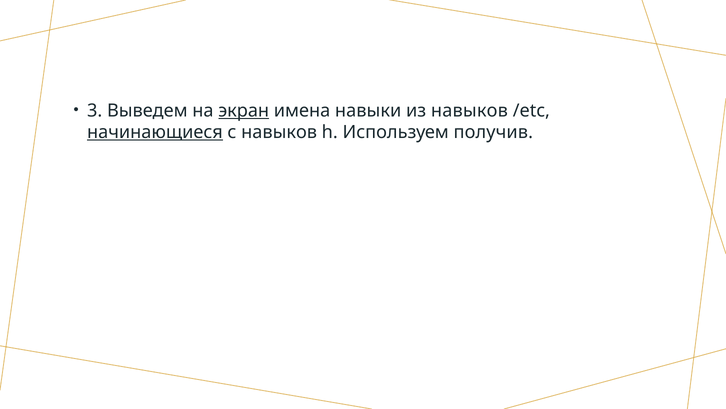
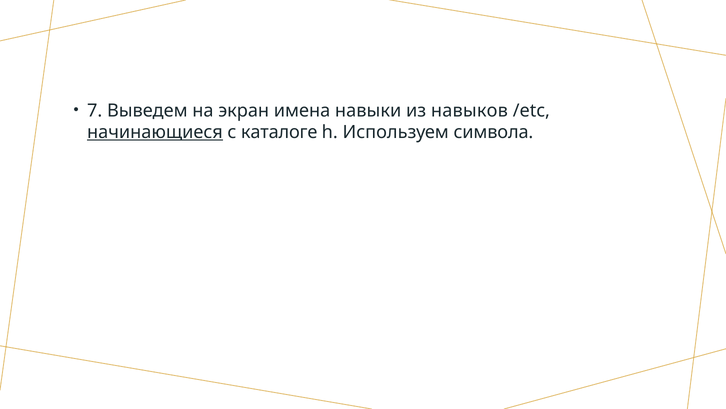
3: 3 -> 7
экран underline: present -> none
с навыков: навыков -> каталоге
получив: получив -> символа
